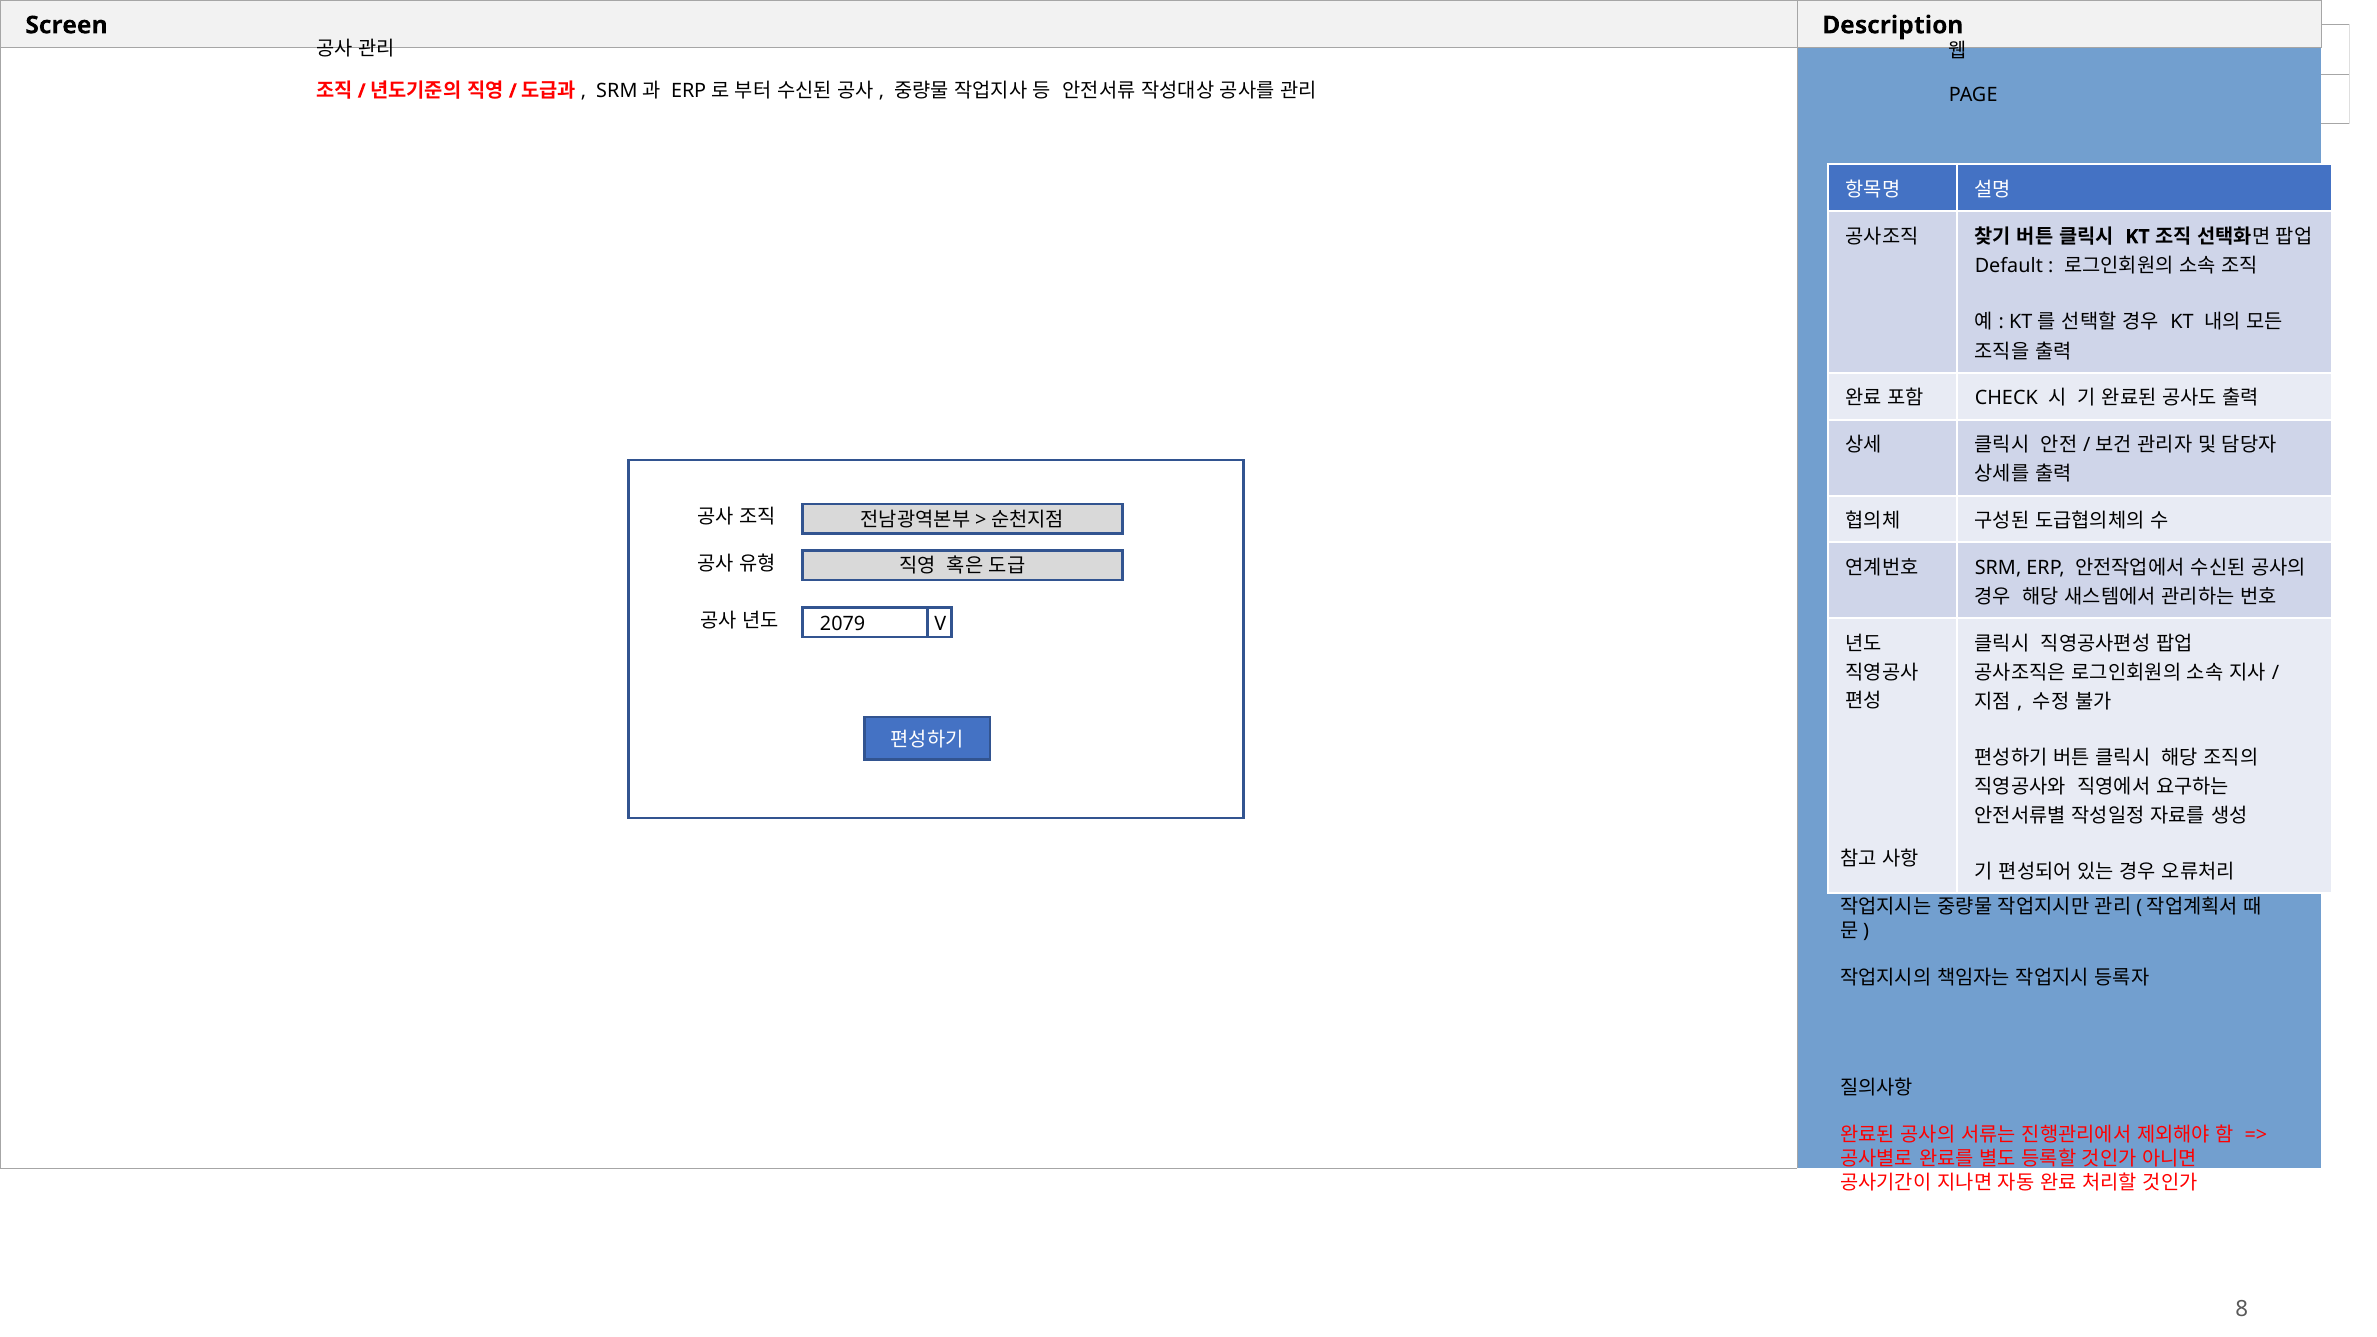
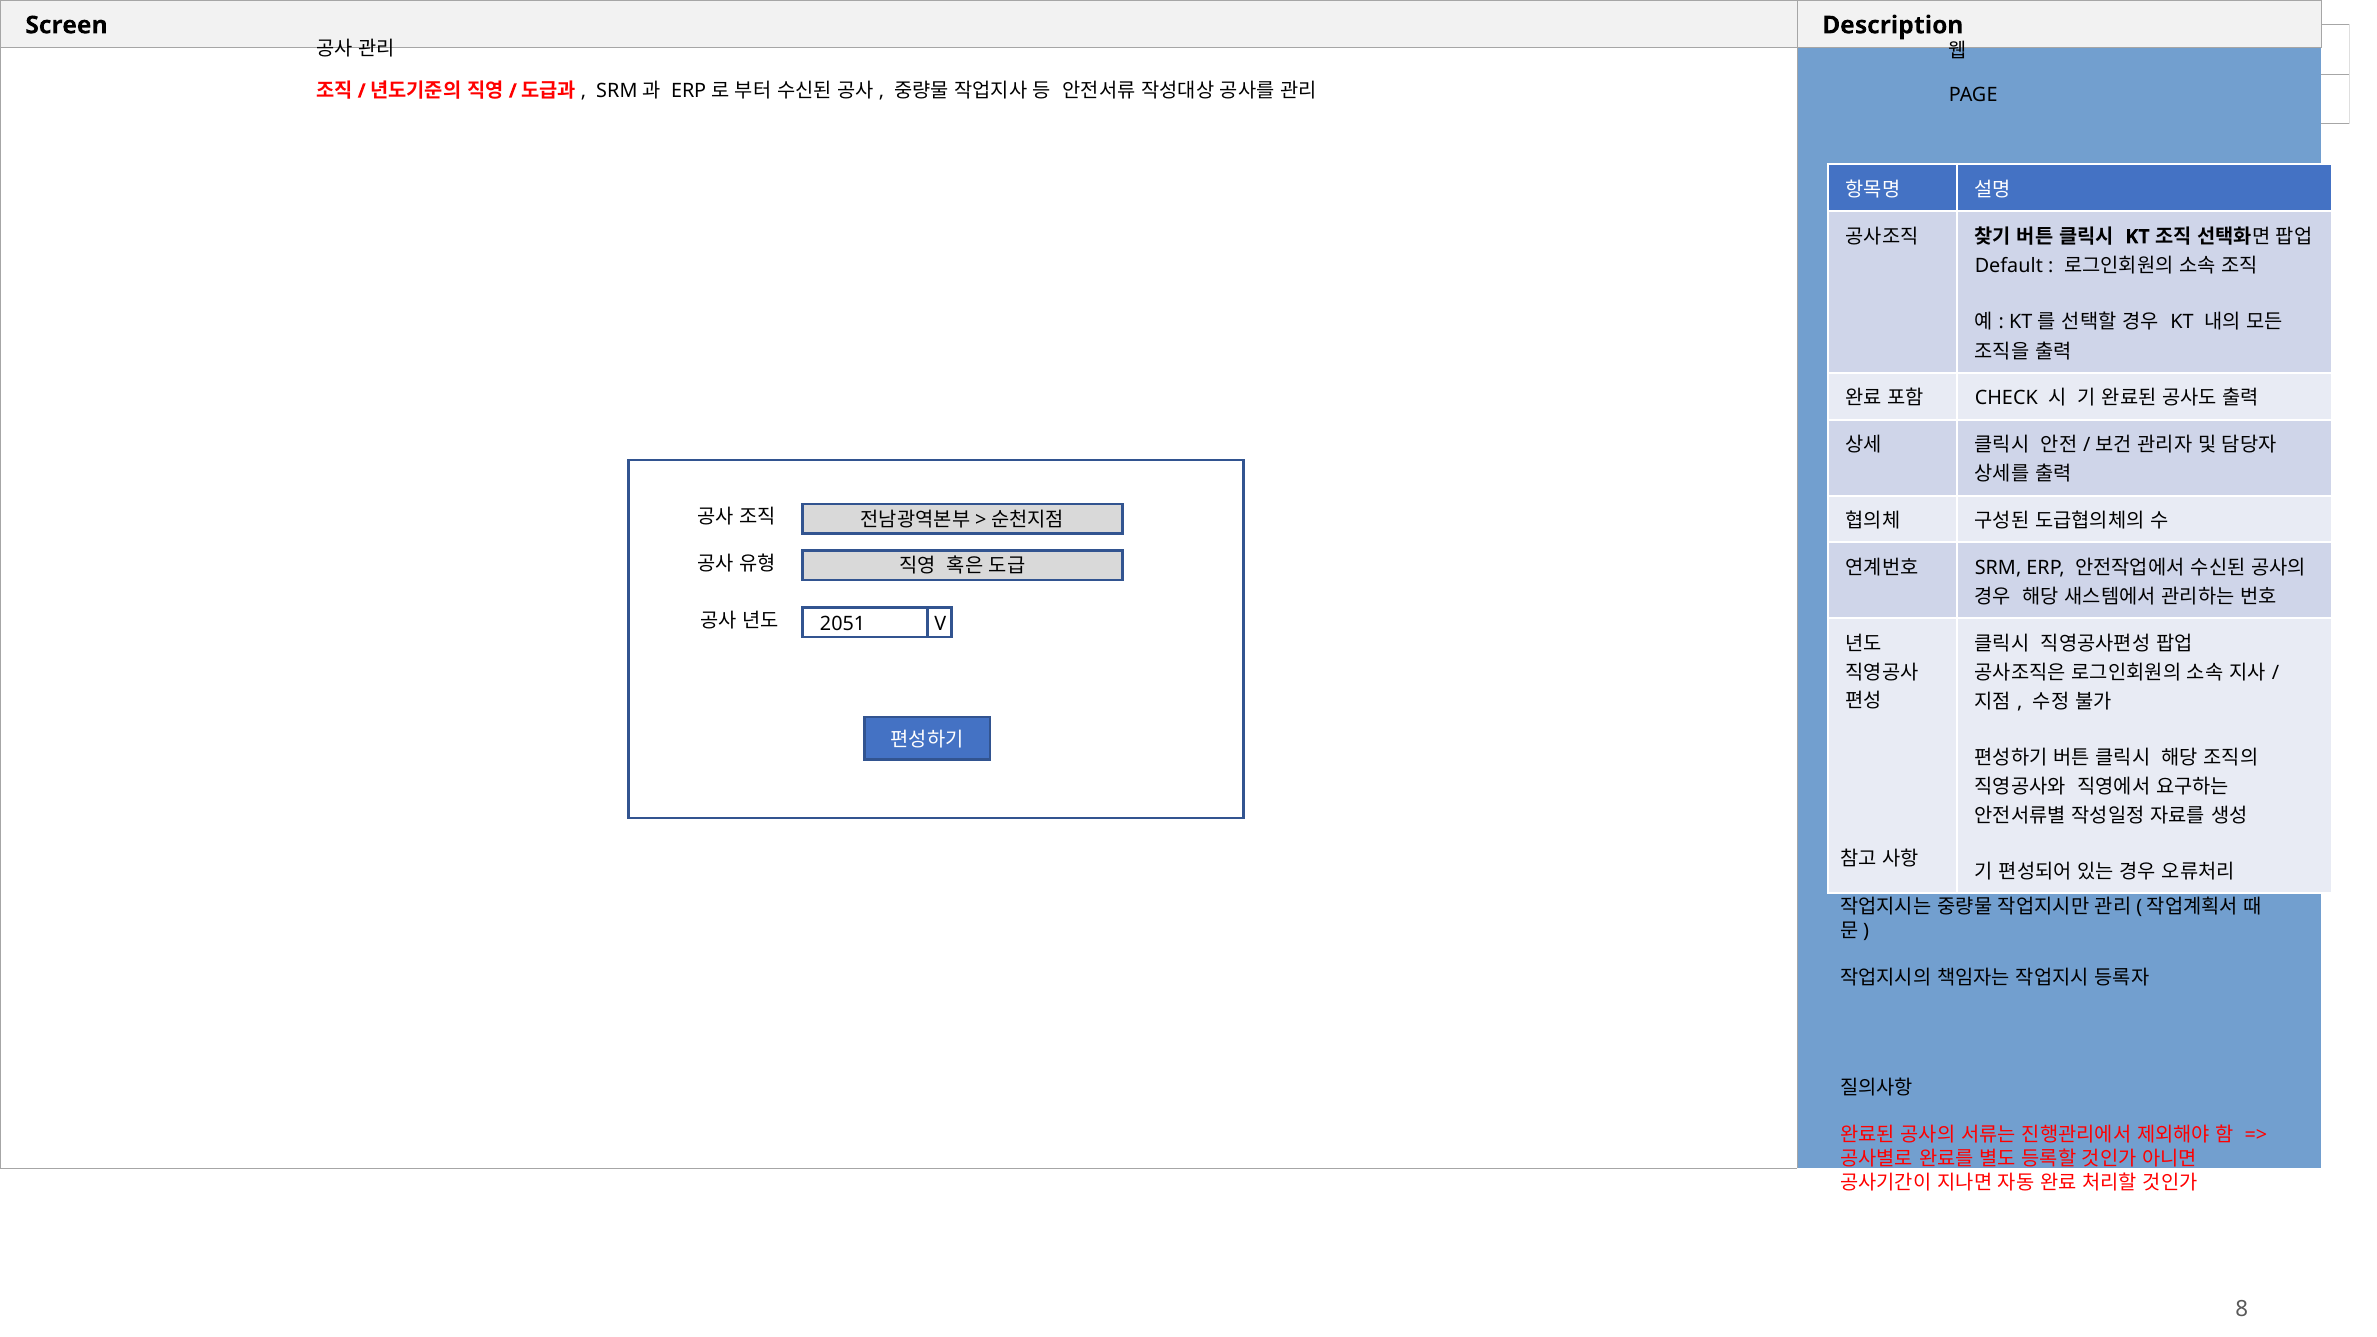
2079: 2079 -> 2051
